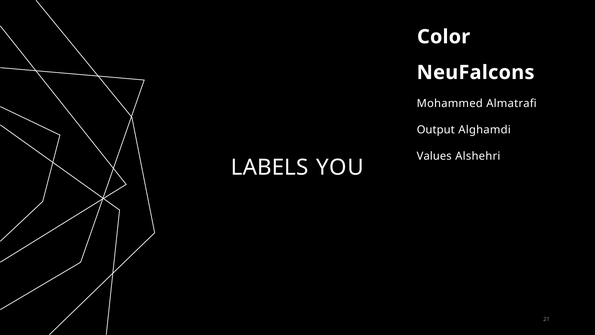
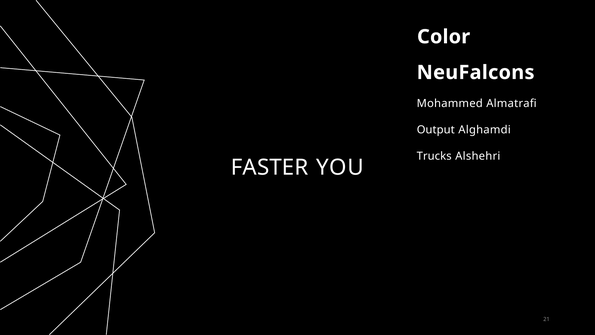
Values: Values -> Trucks
LABELS: LABELS -> FASTER
